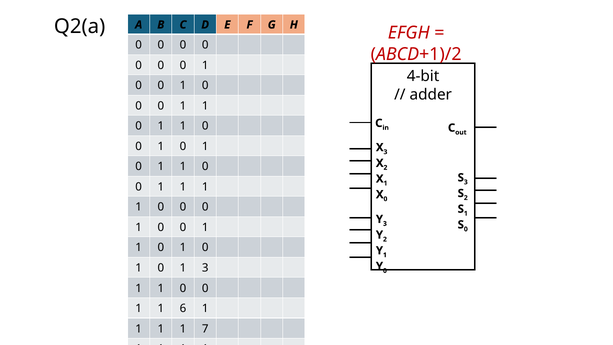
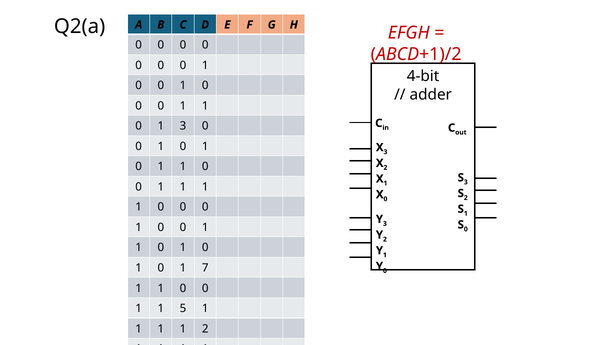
1 at (183, 126): 1 -> 3
1 3: 3 -> 7
6: 6 -> 5
1 7: 7 -> 2
